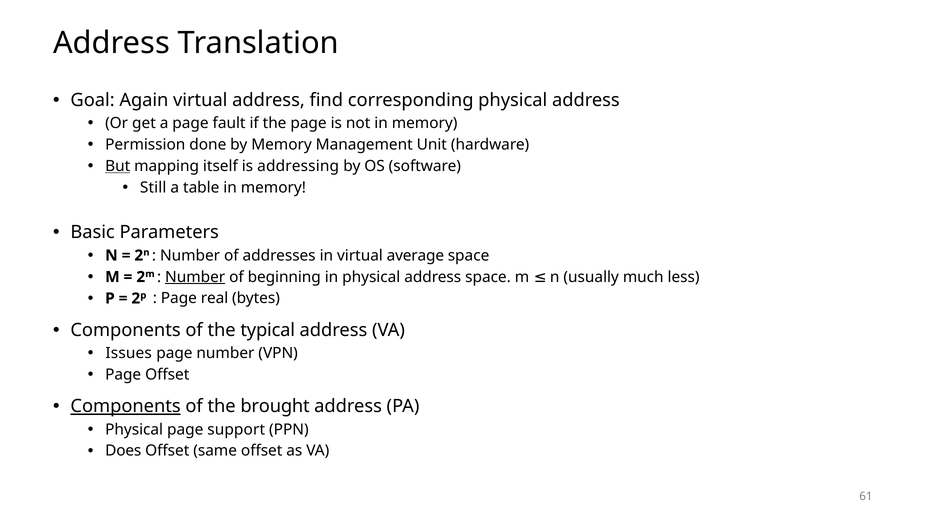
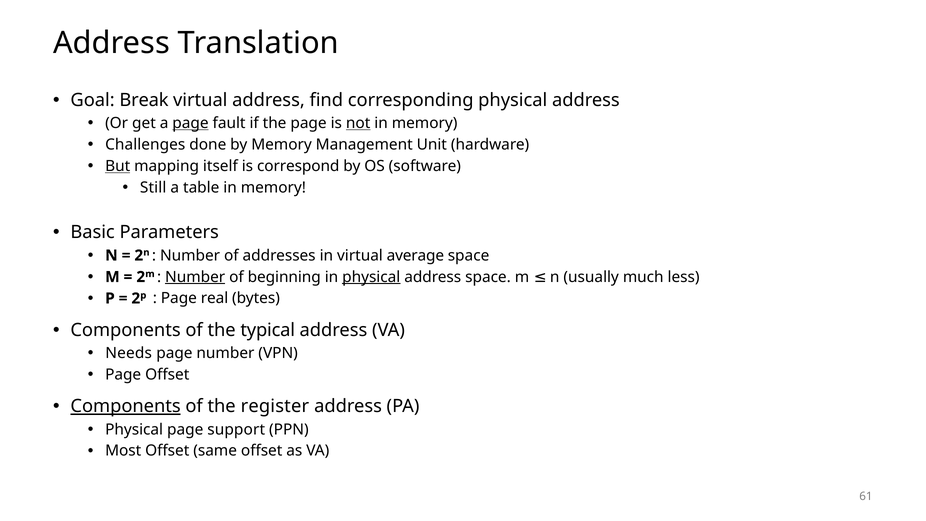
Again: Again -> Break
page at (191, 123) underline: none -> present
not underline: none -> present
Permission: Permission -> Challenges
addressing: addressing -> correspond
physical at (371, 277) underline: none -> present
Issues: Issues -> Needs
brought: brought -> register
Does: Does -> Most
